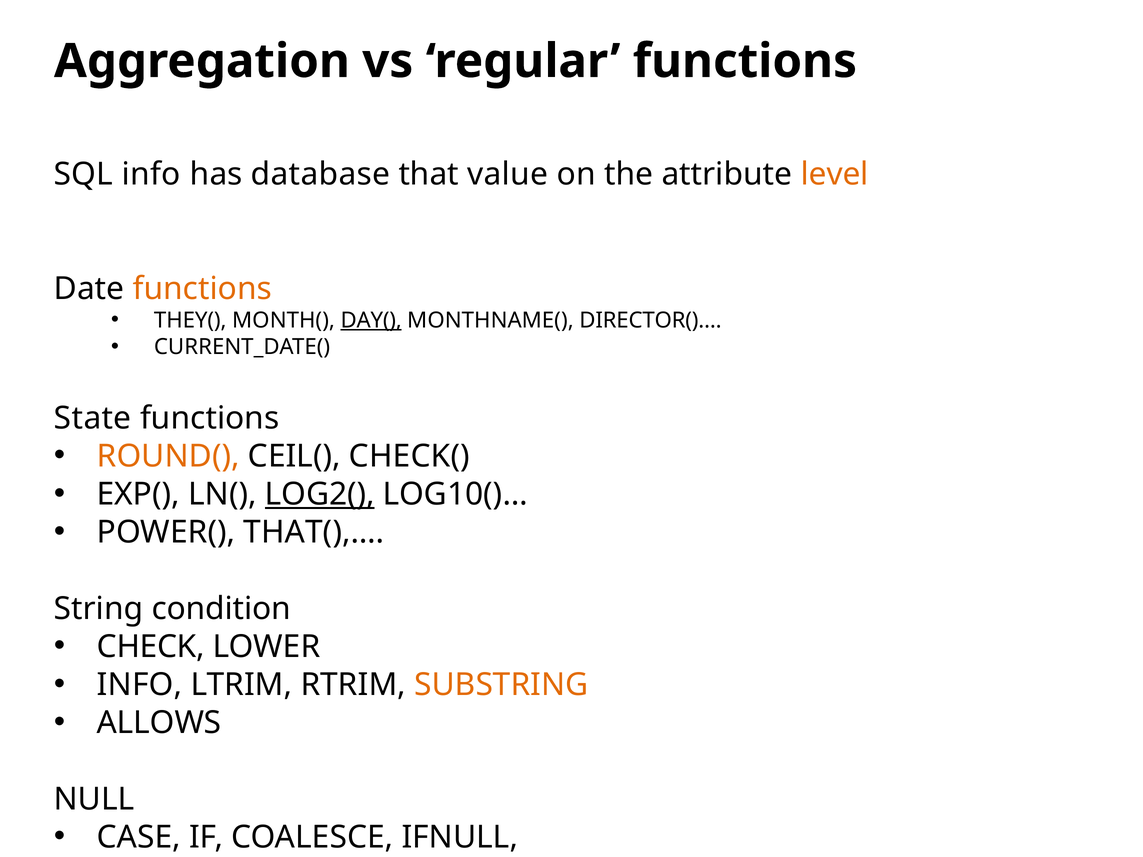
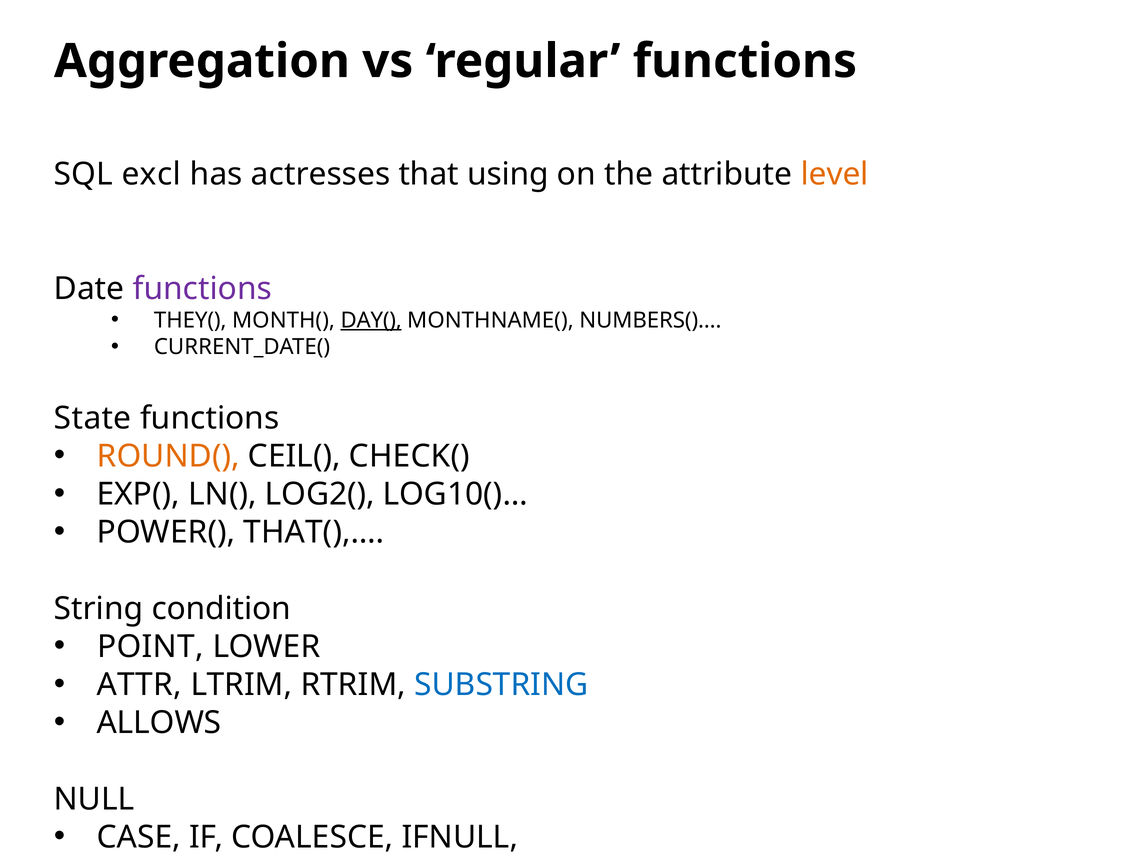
SQL info: info -> excl
database: database -> actresses
value: value -> using
functions at (202, 289) colour: orange -> purple
DIRECTOR()…: DIRECTOR()… -> NUMBERS()…
LOG2( underline: present -> none
CHECK: CHECK -> POINT
INFO at (139, 685): INFO -> ATTR
SUBSTRING colour: orange -> blue
